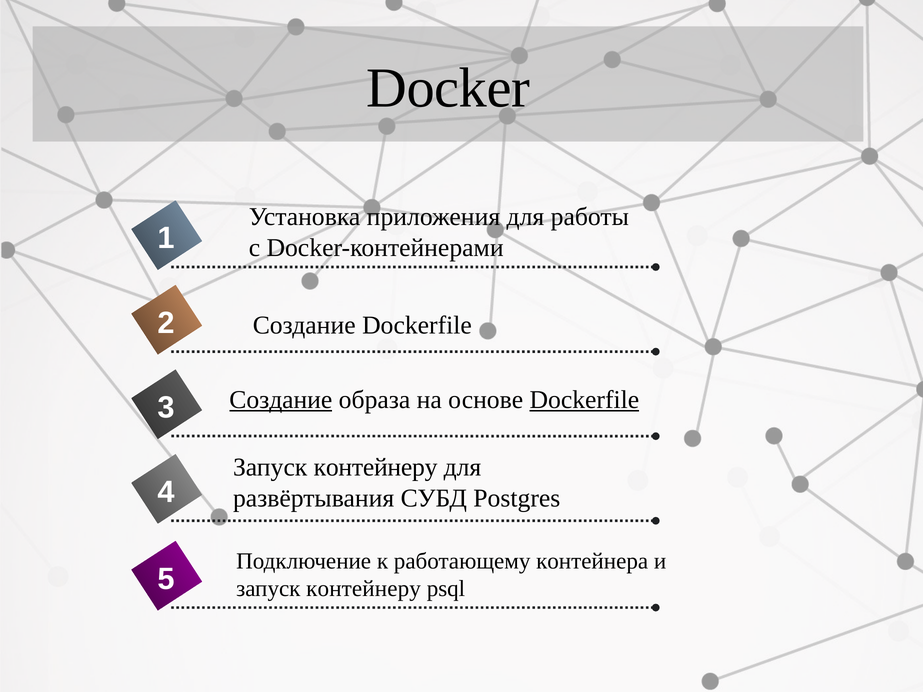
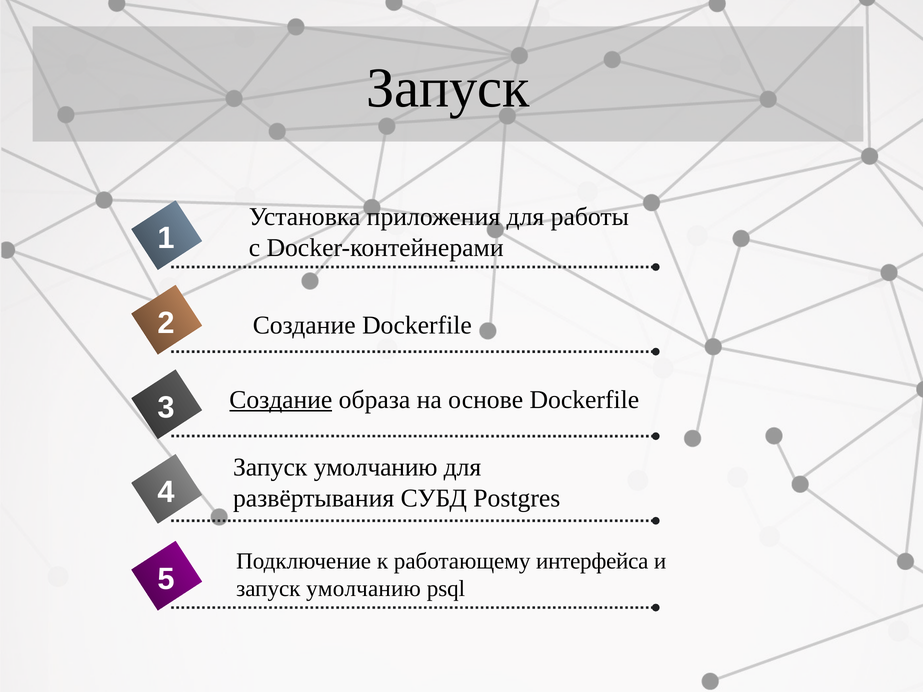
Docker at (448, 88): Docker -> Запуск
Dockerfile at (584, 400) underline: present -> none
контейнеру at (376, 468): контейнеру -> умолчанию
контейнера: контейнера -> интерфейса
контейнеру at (364, 589): контейнеру -> умолчанию
